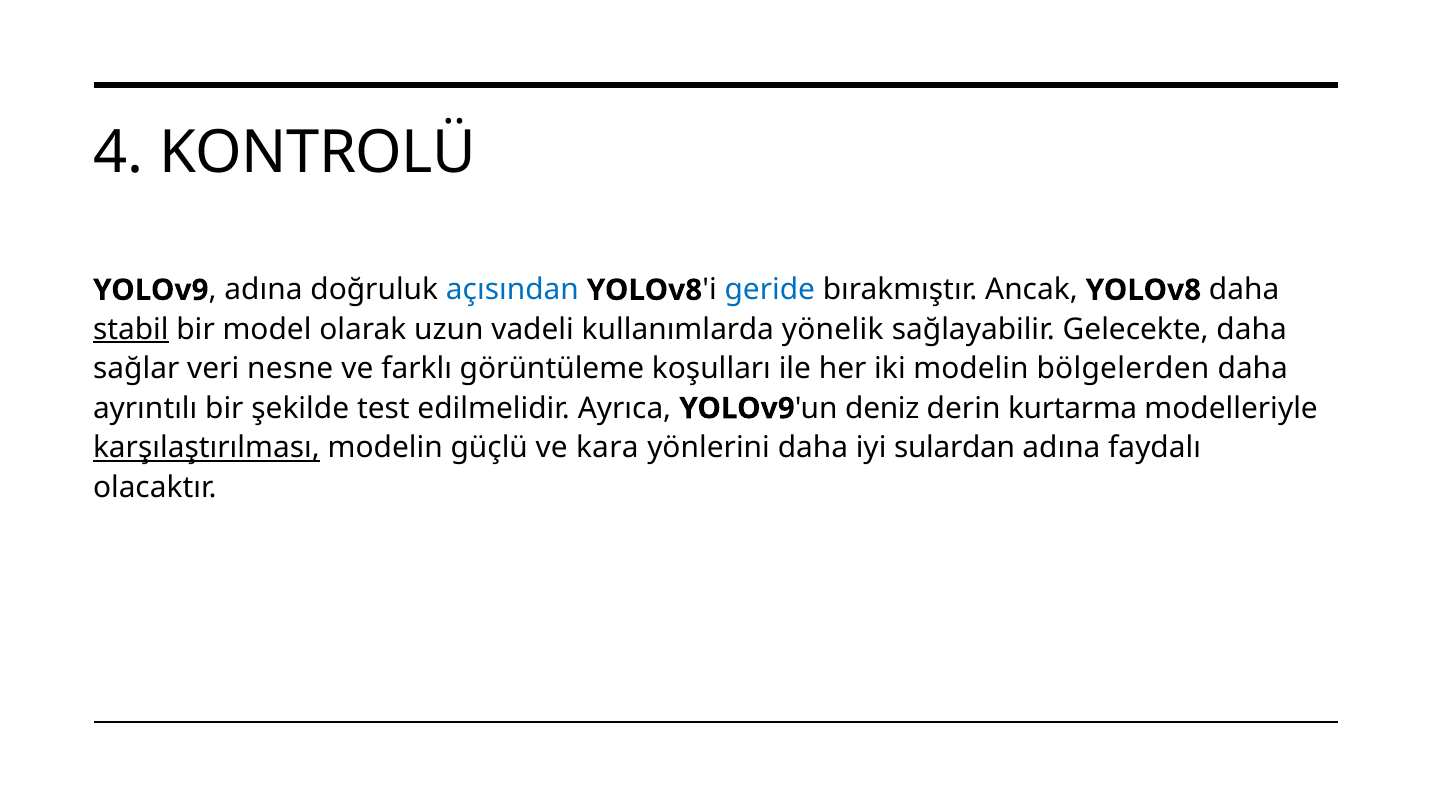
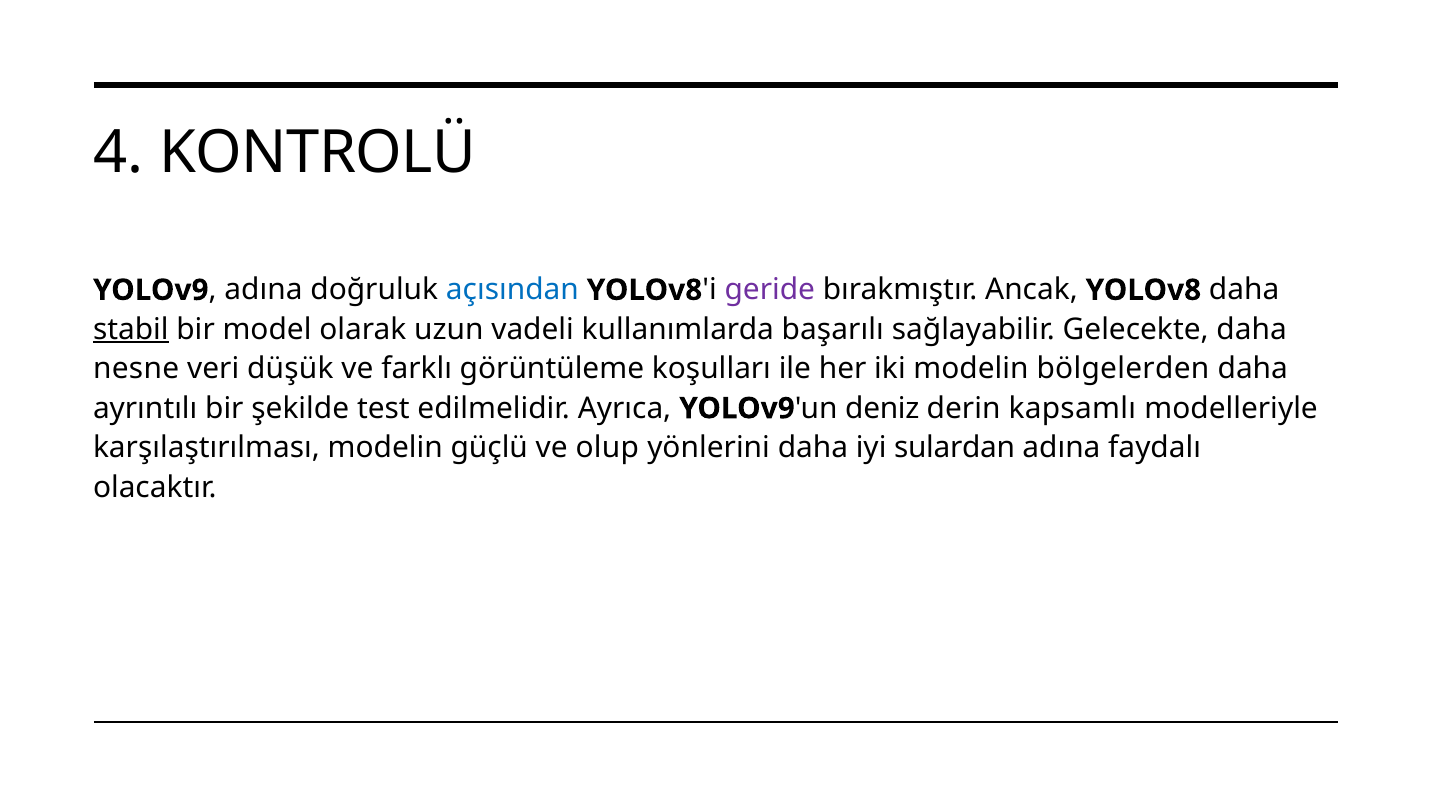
geride colour: blue -> purple
yönelik: yönelik -> başarılı
sağlar: sağlar -> nesne
nesne: nesne -> düşük
kurtarma: kurtarma -> kapsamlı
karşılaştırılması underline: present -> none
kara: kara -> olup
